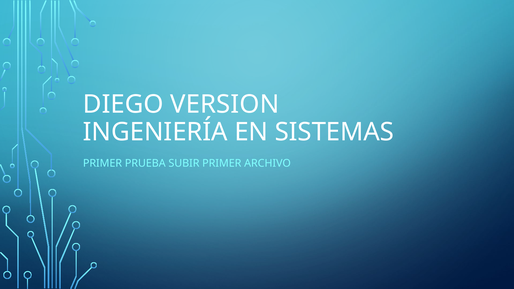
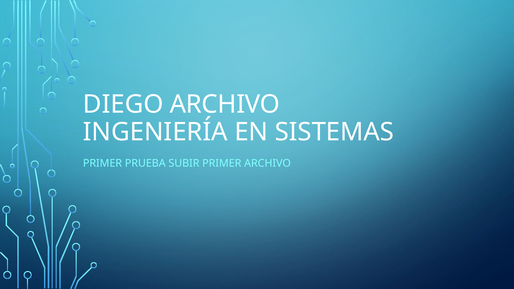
DIEGO VERSION: VERSION -> ARCHIVO
